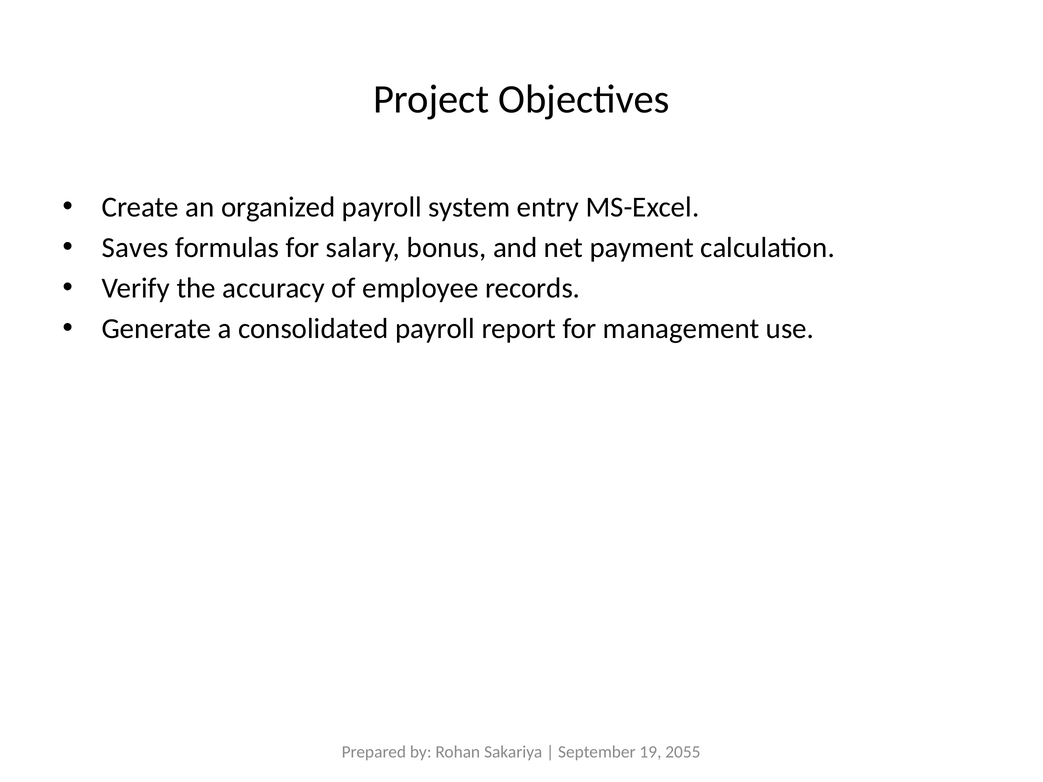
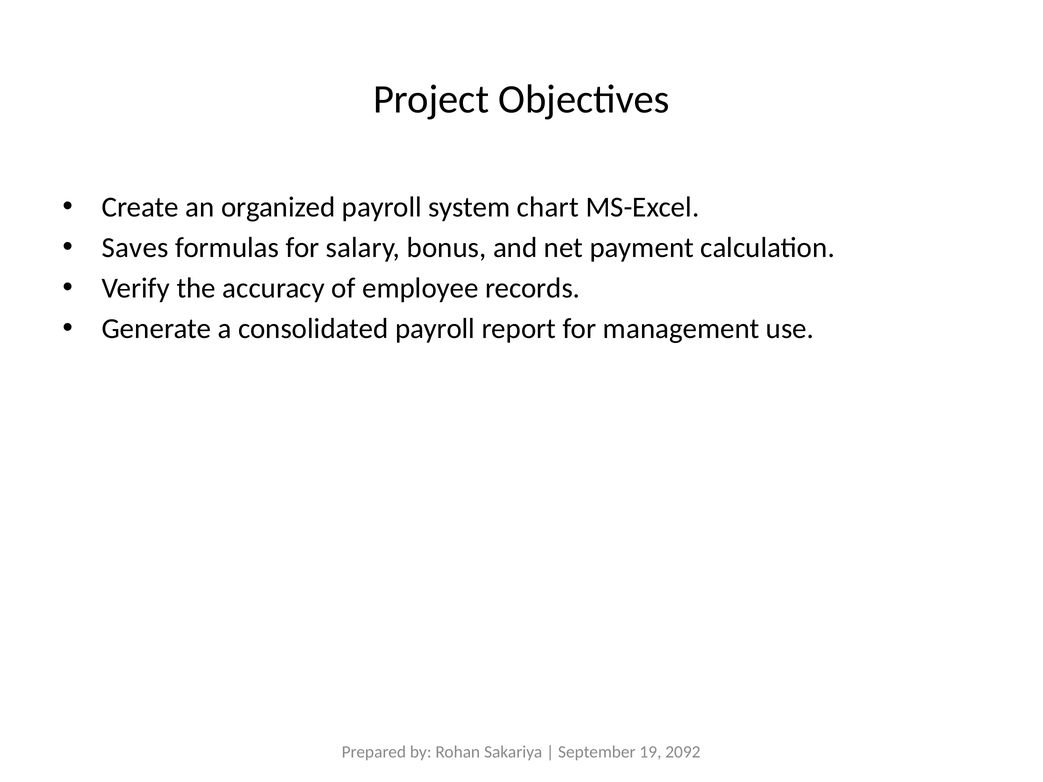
entry: entry -> chart
2055: 2055 -> 2092
